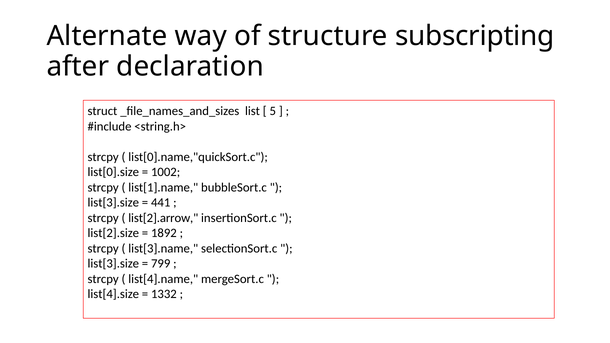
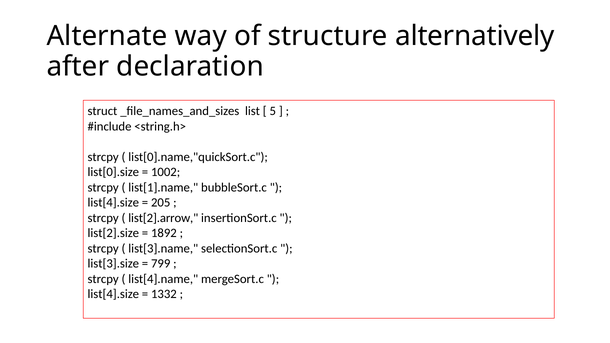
subscripting: subscripting -> alternatively
list[3].size at (113, 203): list[3].size -> list[4].size
441: 441 -> 205
